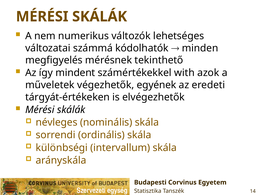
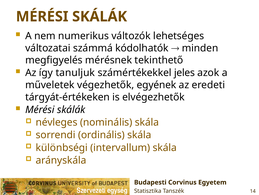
mindent: mindent -> tanuljuk
with: with -> jeles
